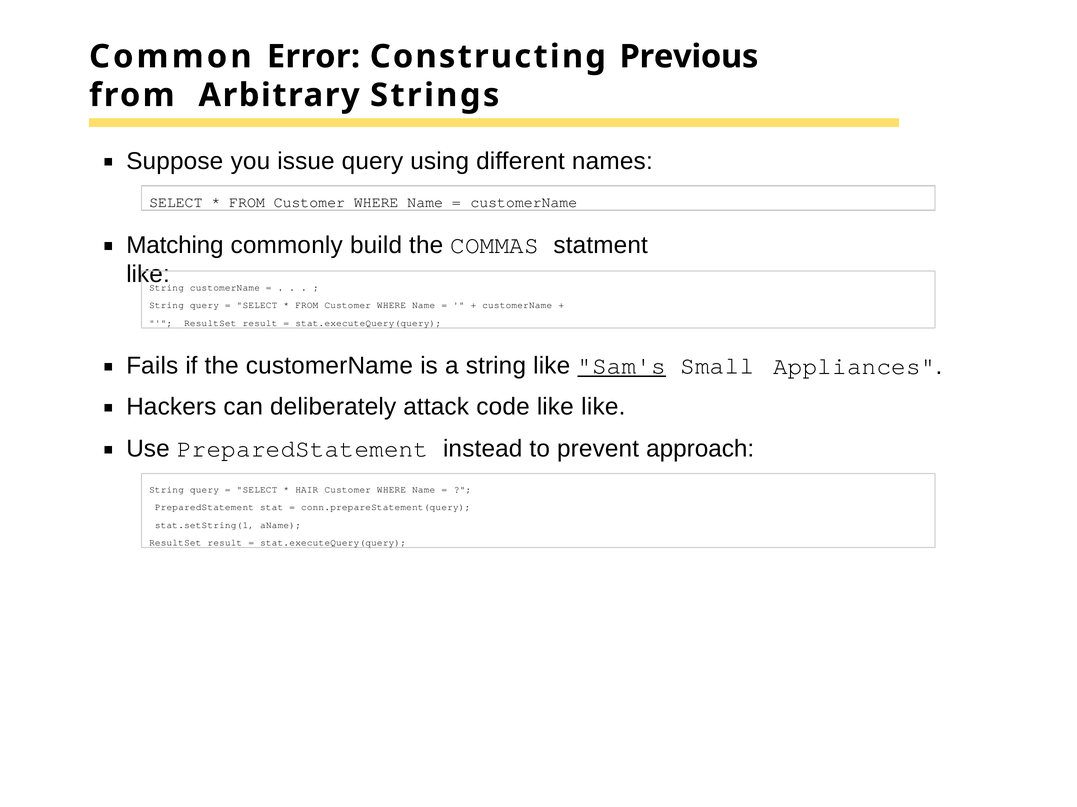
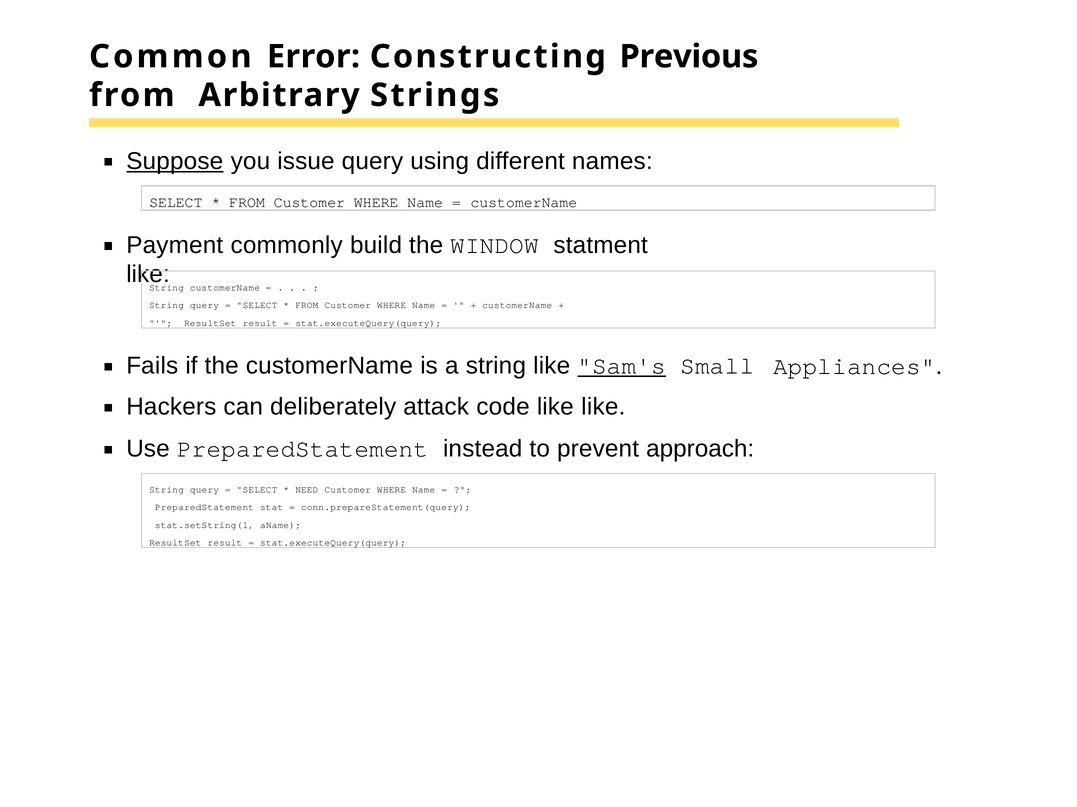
Suppose underline: none -> present
Matching: Matching -> Payment
COMMAS: COMMAS -> WINDOW
HAIR: HAIR -> NEED
